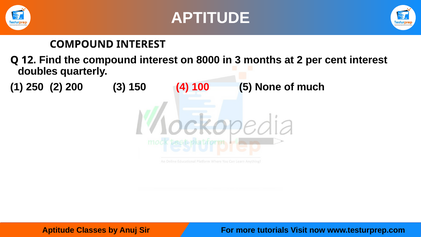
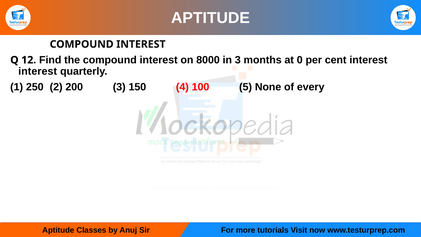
at 2: 2 -> 0
doubles at (38, 71): doubles -> interest
much: much -> every
